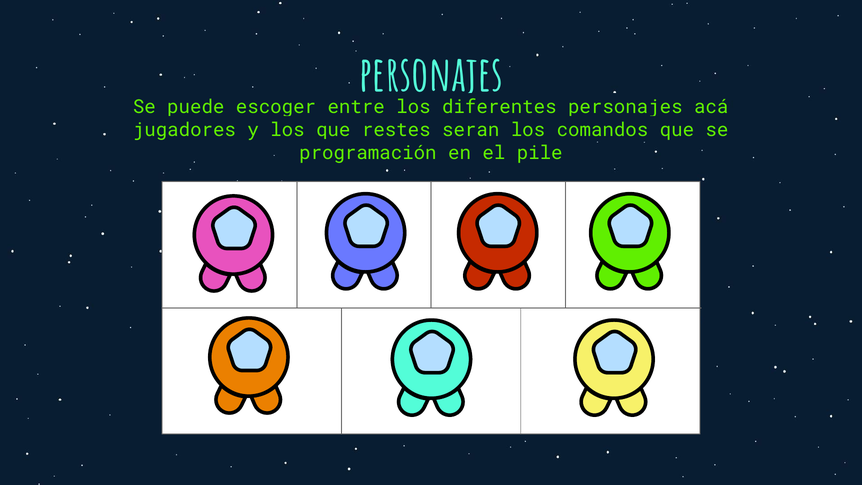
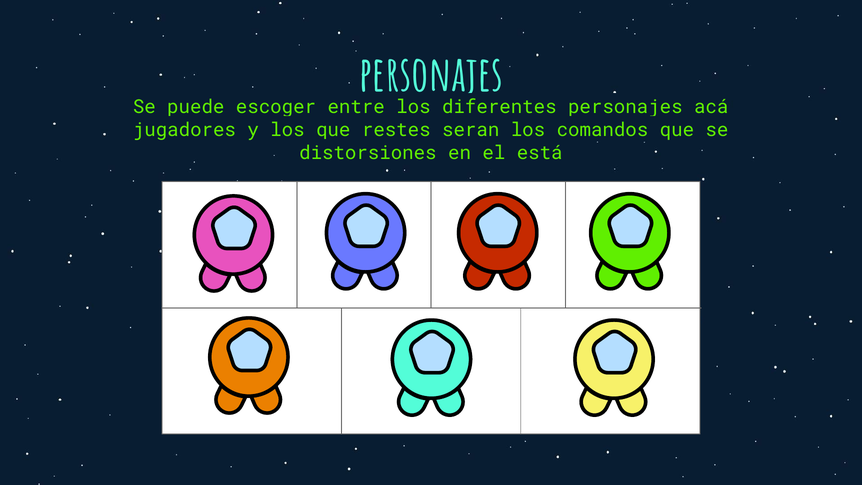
programación: programación -> distorsiones
pile: pile -> está
